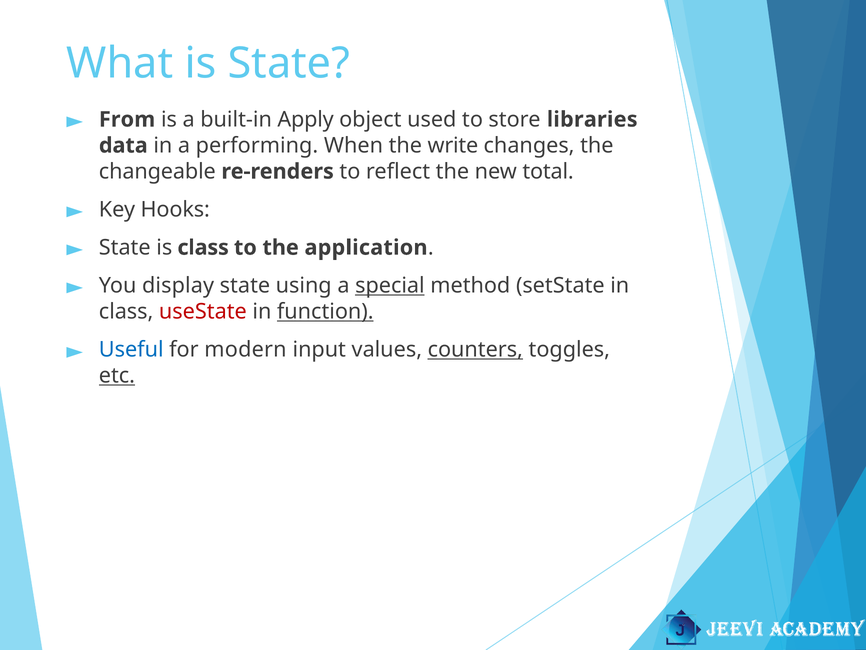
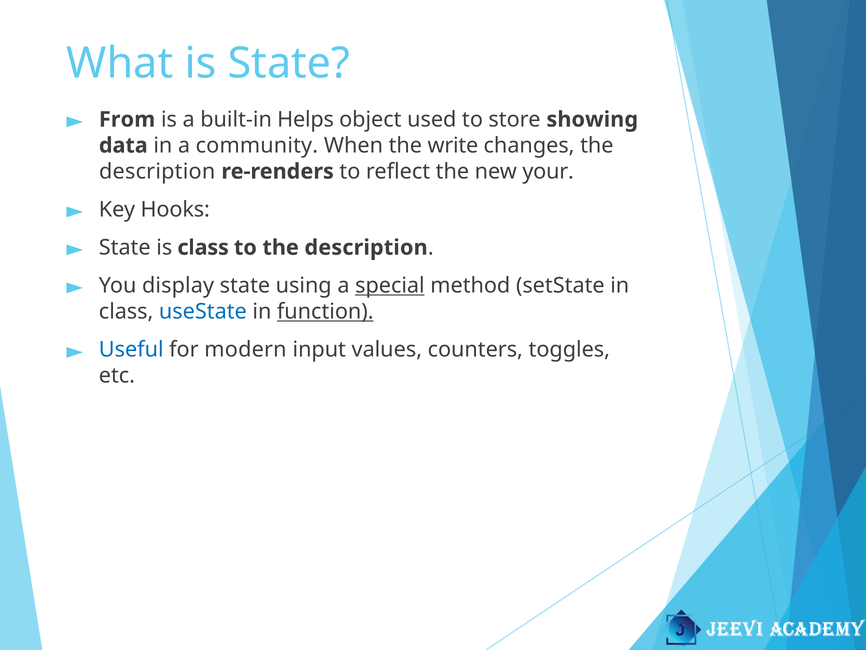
Apply: Apply -> Helps
libraries: libraries -> showing
performing: performing -> community
changeable at (157, 171): changeable -> description
total: total -> your
to the application: application -> description
useState colour: red -> blue
counters underline: present -> none
etc underline: present -> none
